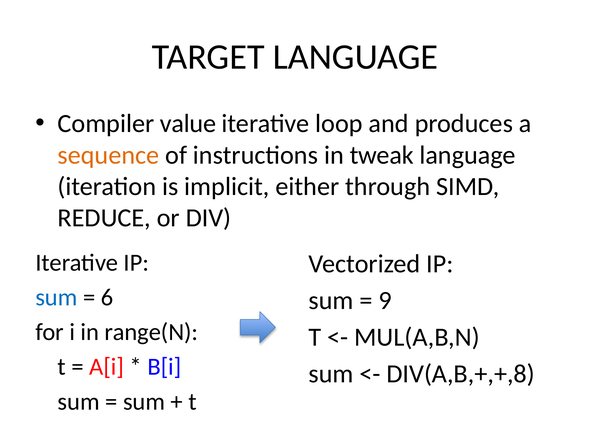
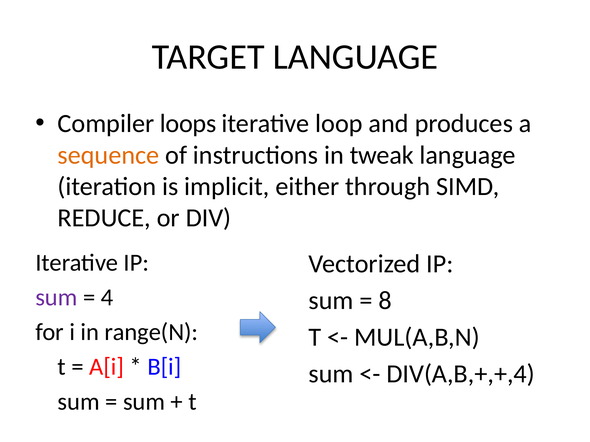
value: value -> loops
sum at (56, 298) colour: blue -> purple
6: 6 -> 4
9: 9 -> 8
DIV(A,B,+,+,8: DIV(A,B,+,+,8 -> DIV(A,B,+,+,4
